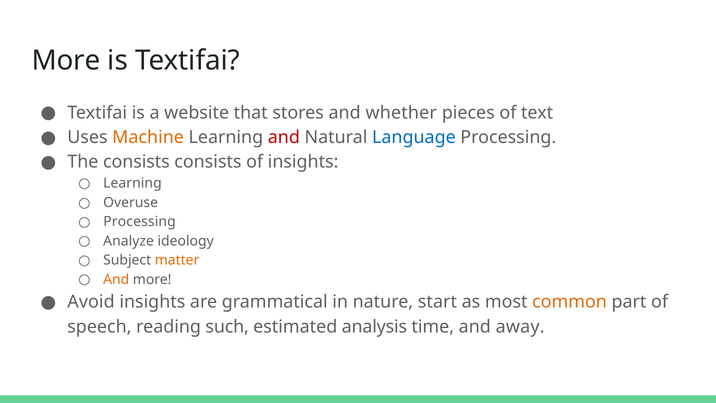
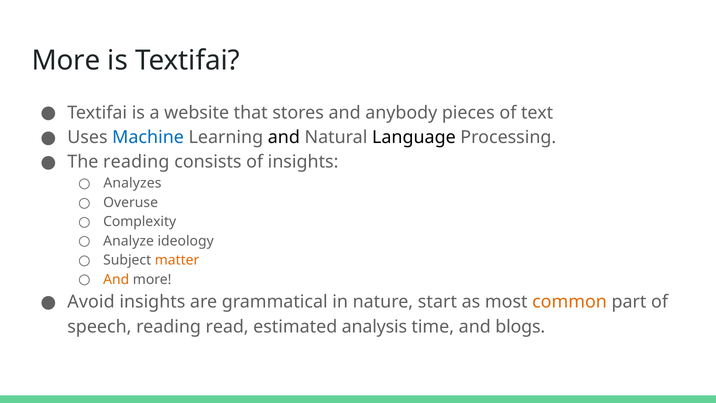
whether: whether -> anybody
Machine colour: orange -> blue
and at (284, 137) colour: red -> black
Language colour: blue -> black
The consists: consists -> reading
Learning at (132, 183): Learning -> Analyzes
Processing at (140, 222): Processing -> Complexity
such: such -> read
away: away -> blogs
